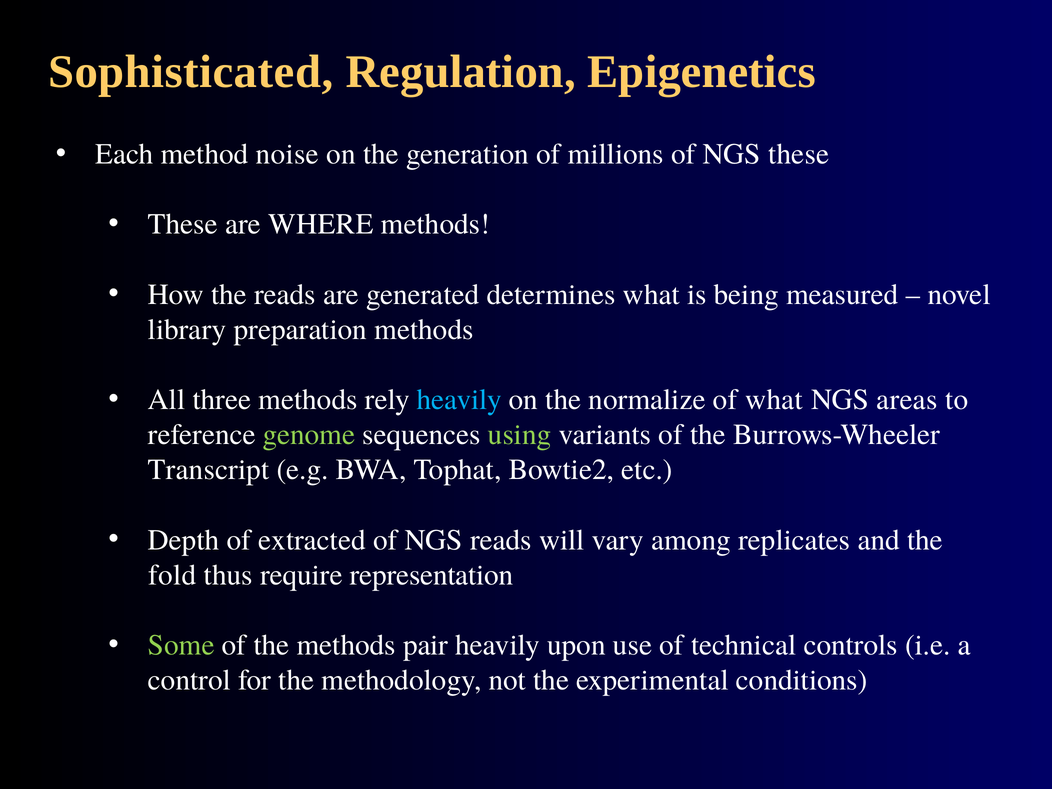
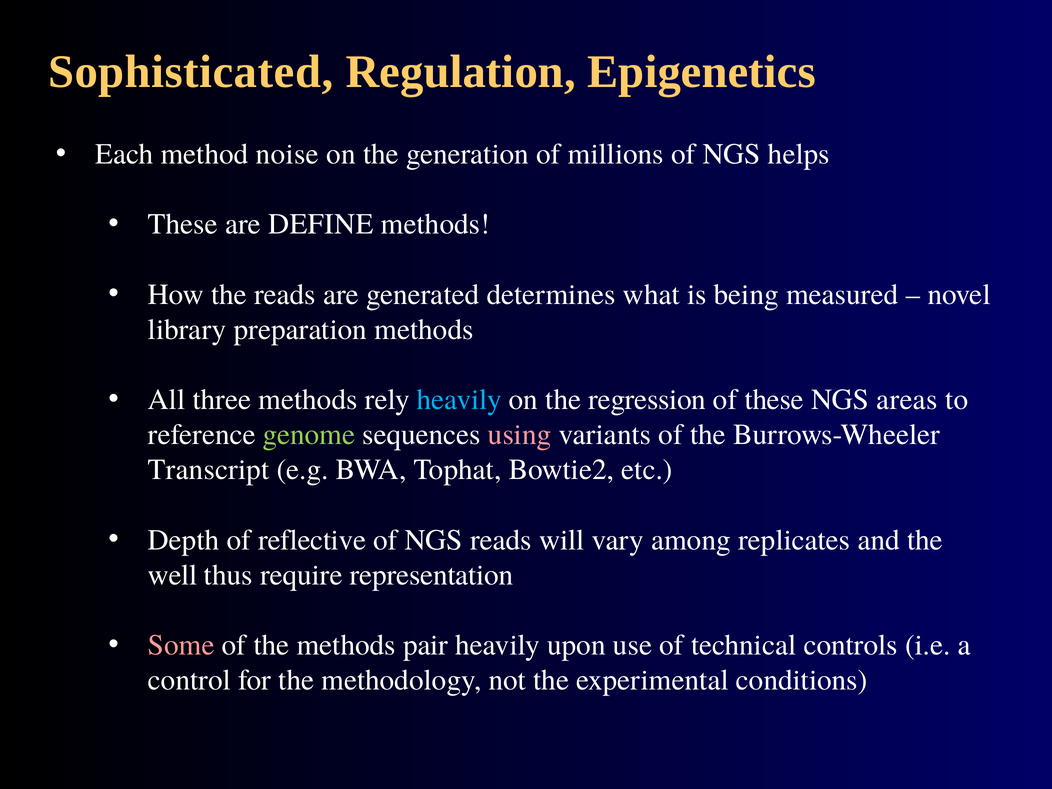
NGS these: these -> helps
WHERE: WHERE -> DEFINE
normalize: normalize -> regression
of what: what -> these
using colour: light green -> pink
extracted: extracted -> reflective
fold: fold -> well
Some colour: light green -> pink
